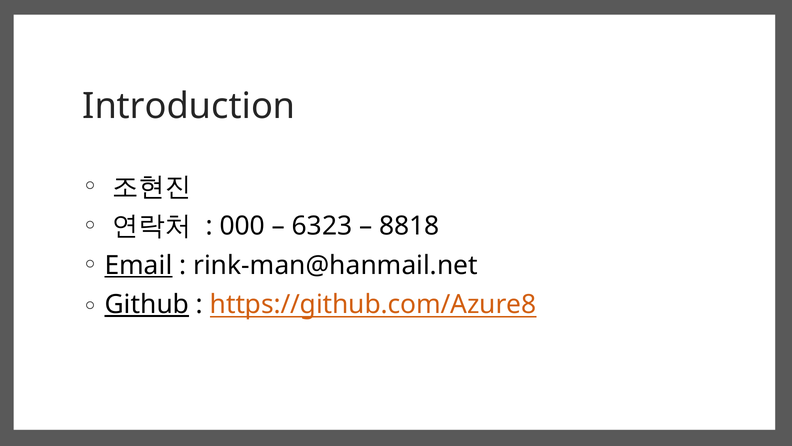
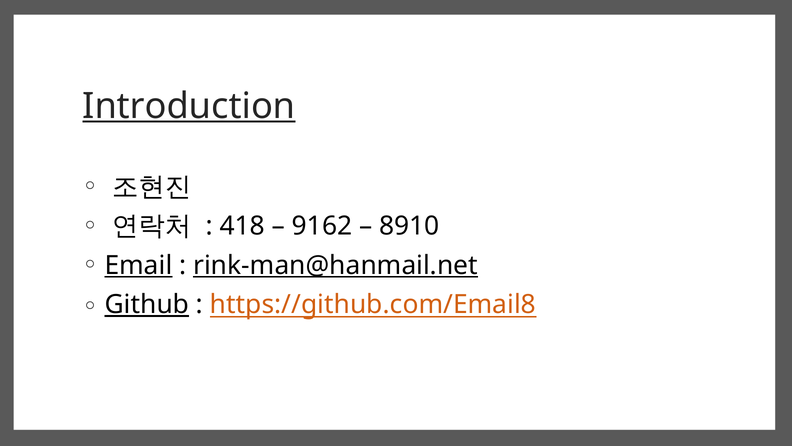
Introduction underline: none -> present
000: 000 -> 418
6323: 6323 -> 9162
8818: 8818 -> 8910
rink-man@hanmail.net underline: none -> present
https://github.com/Azure8: https://github.com/Azure8 -> https://github.com/Email8
